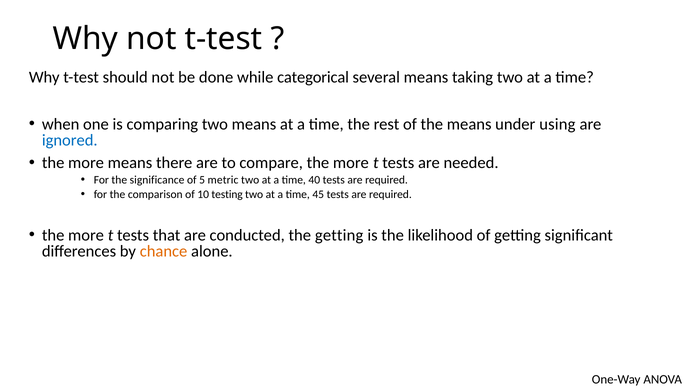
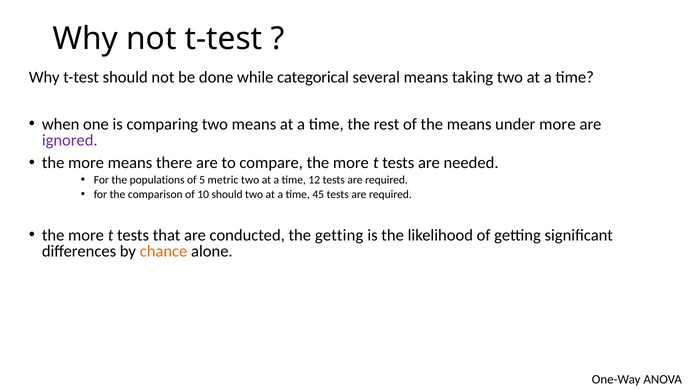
under using: using -> more
ignored colour: blue -> purple
significance: significance -> populations
40: 40 -> 12
10 testing: testing -> should
